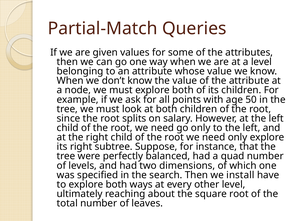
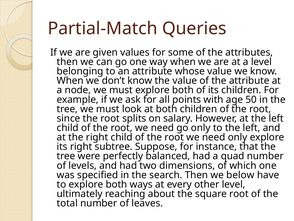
install: install -> below
